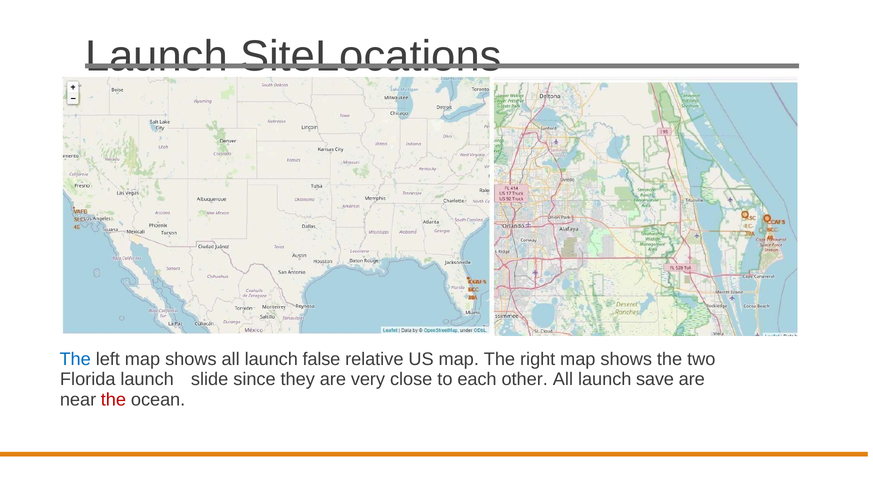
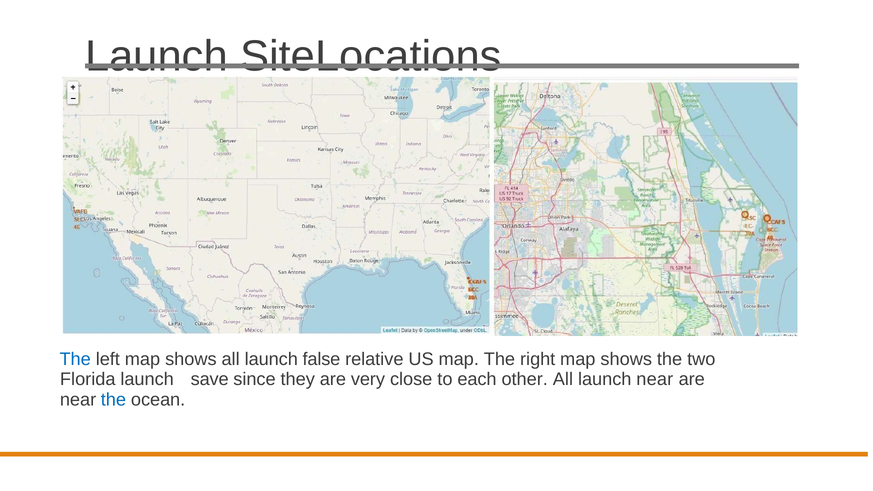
slide: slide -> save
launch save: save -> near
the at (113, 400) colour: red -> blue
